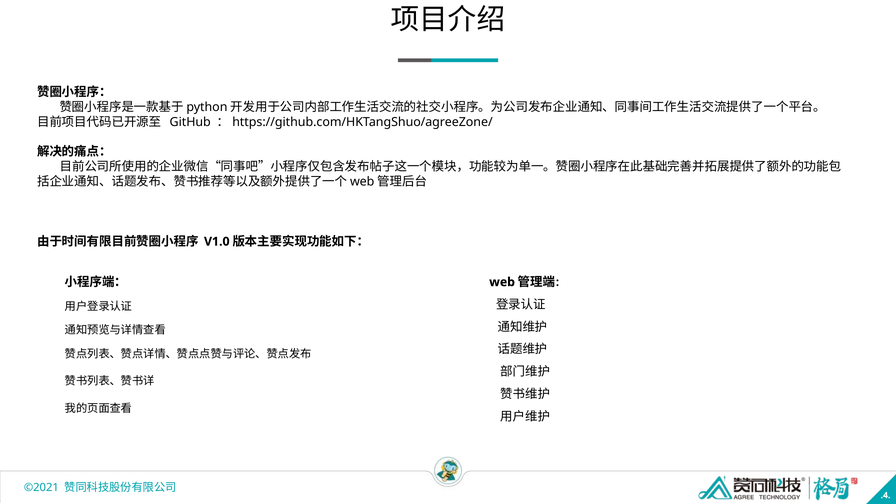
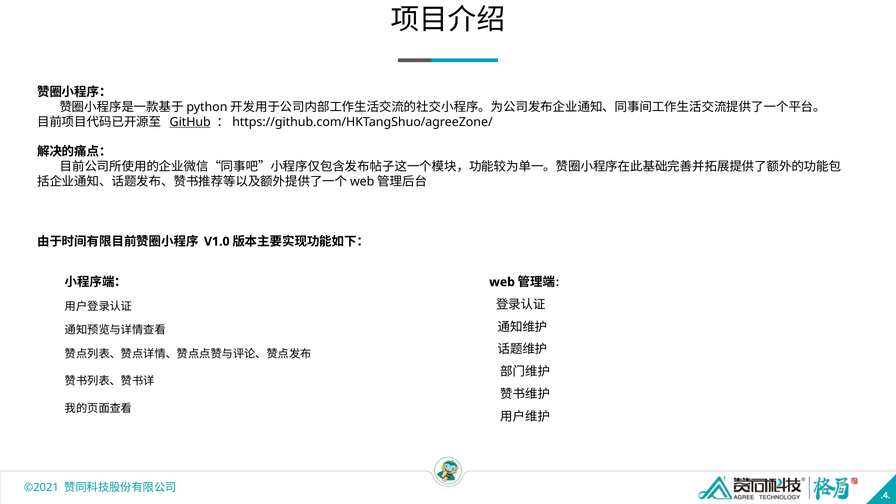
GitHub underline: none -> present
